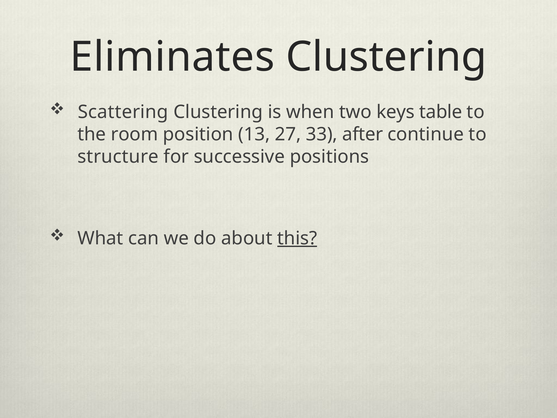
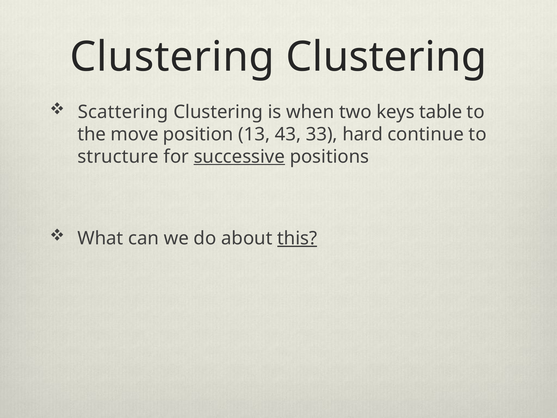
Eliminates at (172, 57): Eliminates -> Clustering
room: room -> move
27: 27 -> 43
after: after -> hard
successive underline: none -> present
